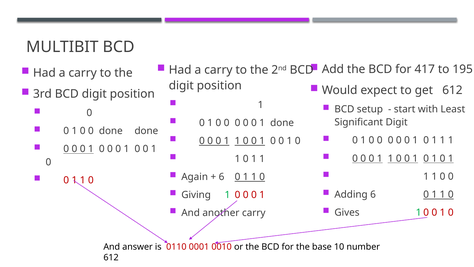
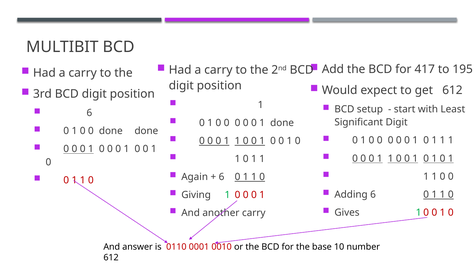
0 at (89, 113): 0 -> 6
